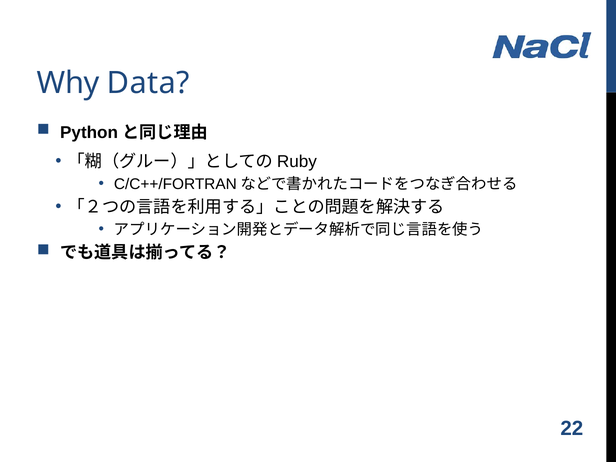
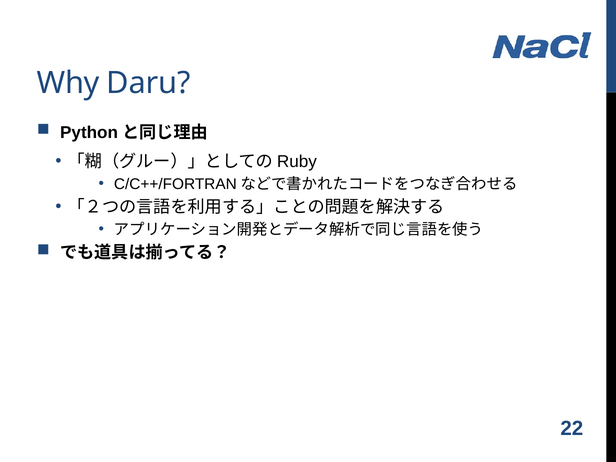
Data: Data -> Daru
